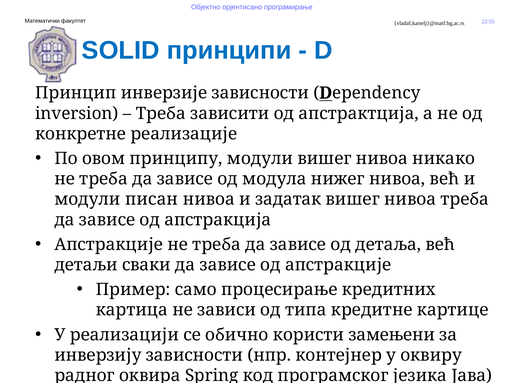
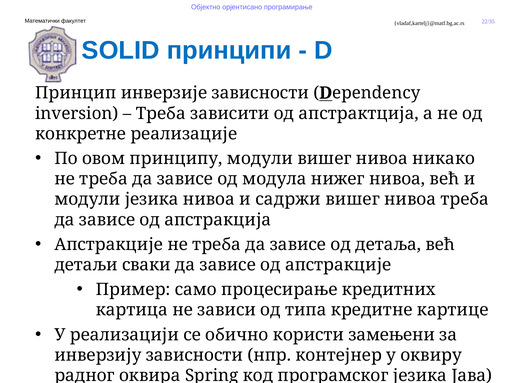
модули писан: писан -> језика
задатак: задатак -> садржи
